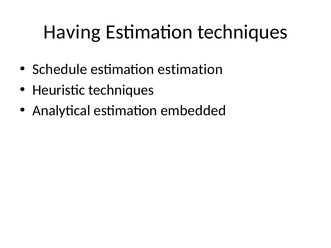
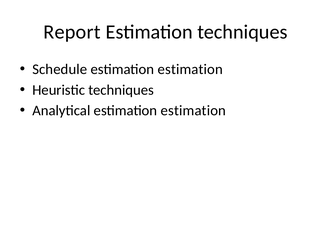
Having: Having -> Report
Analytical estimation embedded: embedded -> estimation
